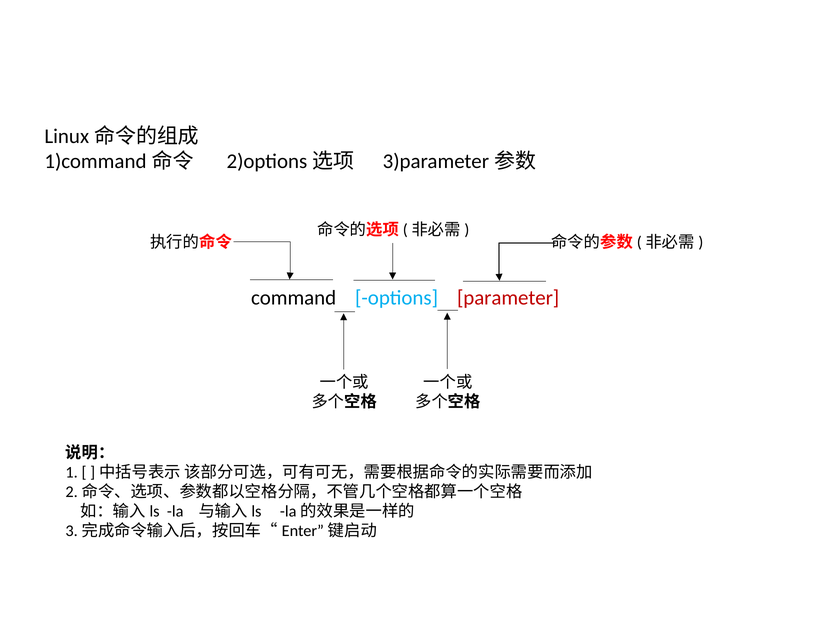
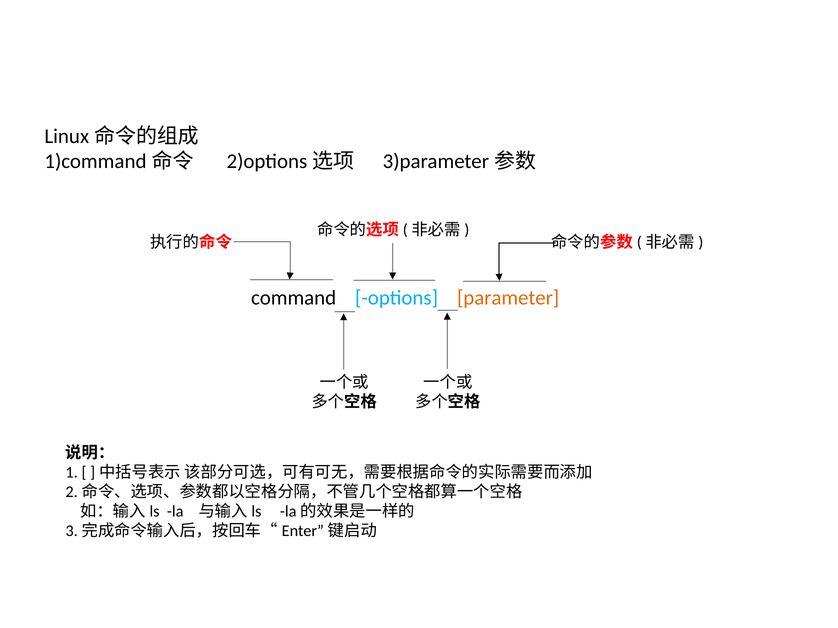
parameter colour: red -> orange
